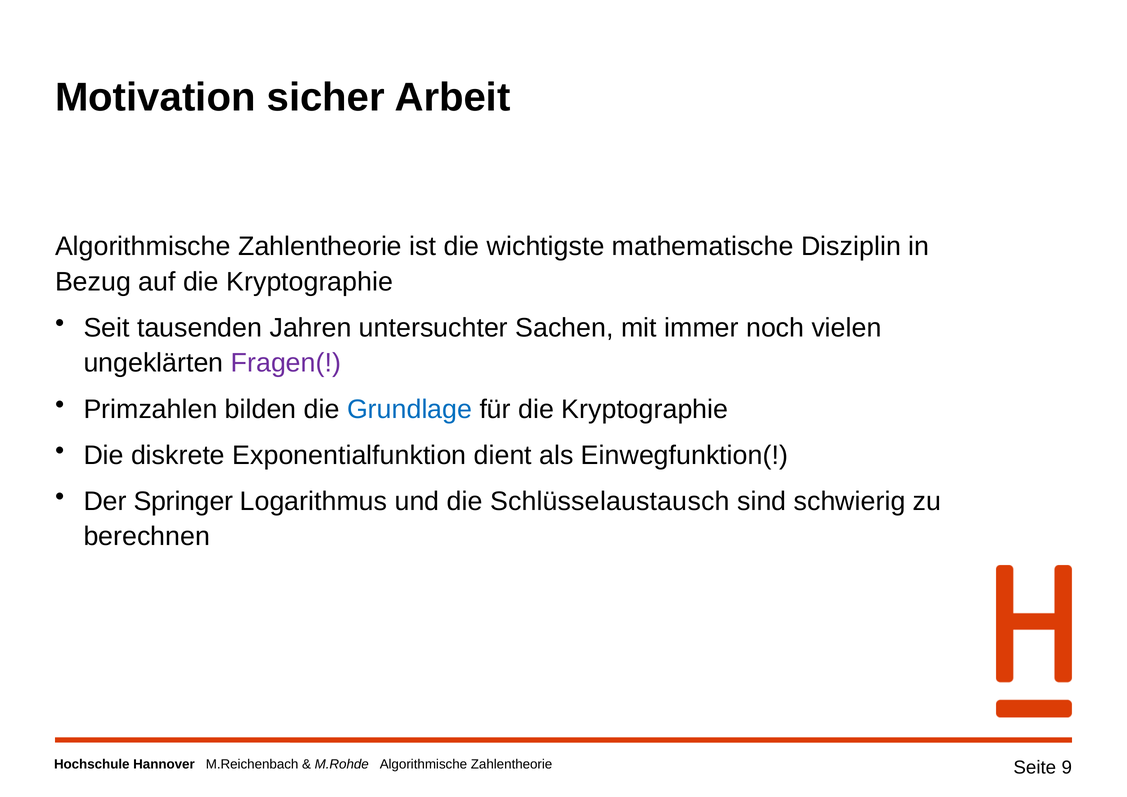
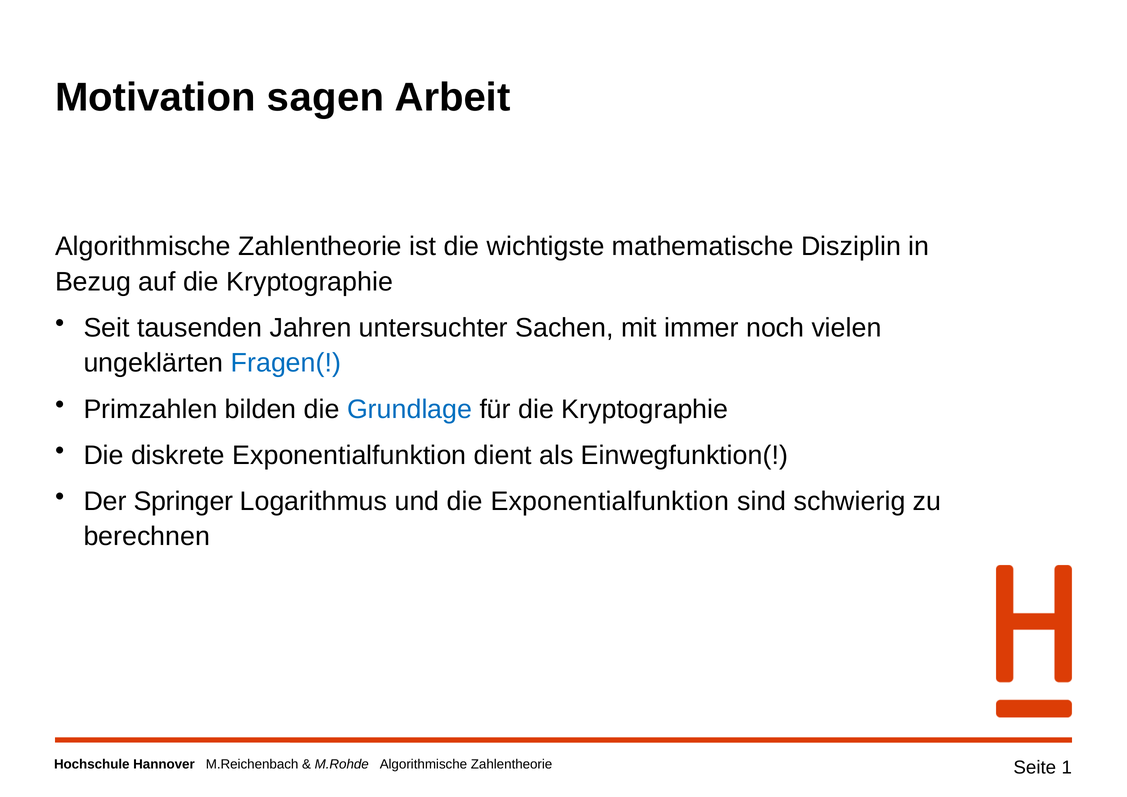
sicher: sicher -> sagen
Fragen( colour: purple -> blue
die Schlüsselaustausch: Schlüsselaustausch -> Exponentialfunktion
9: 9 -> 1
